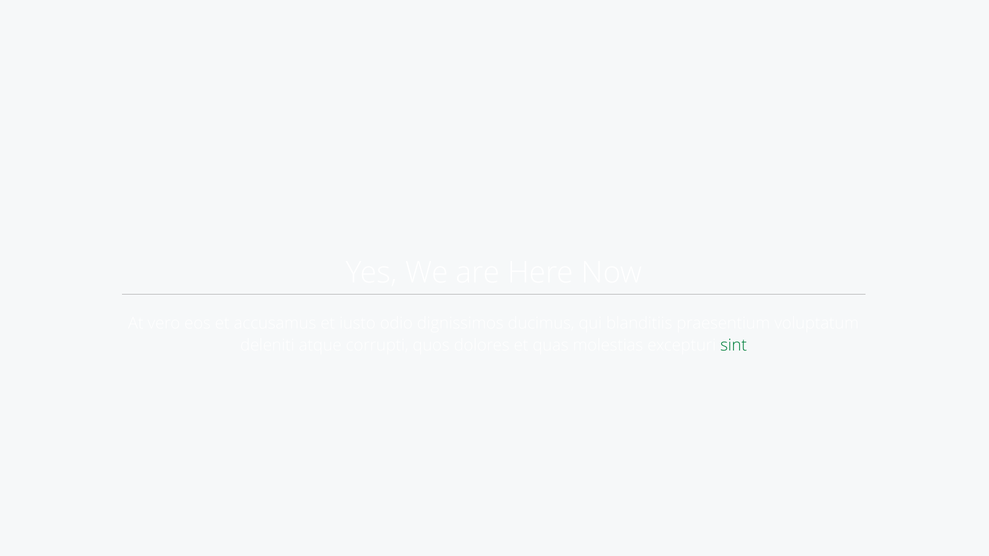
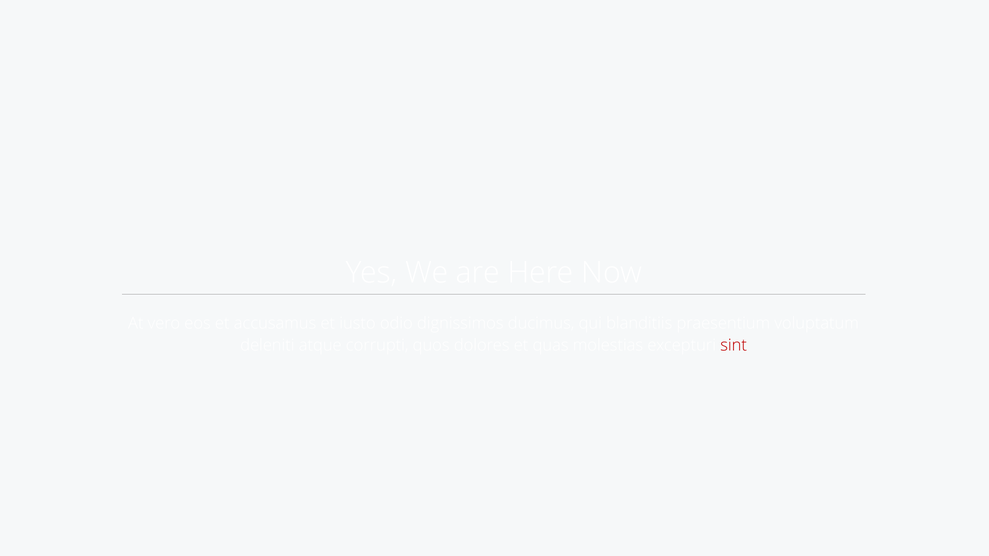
sint colour: green -> red
